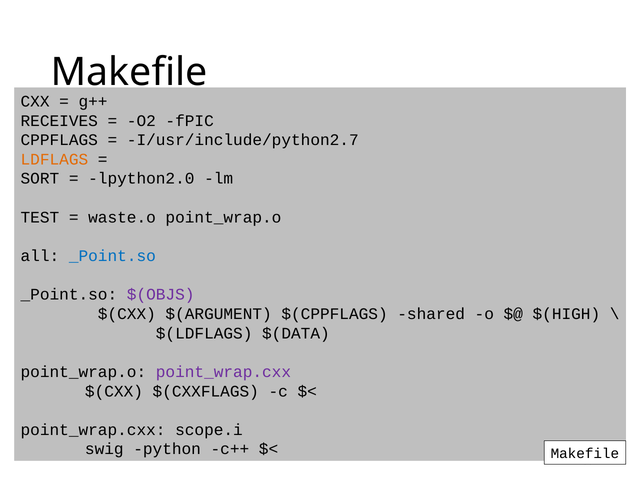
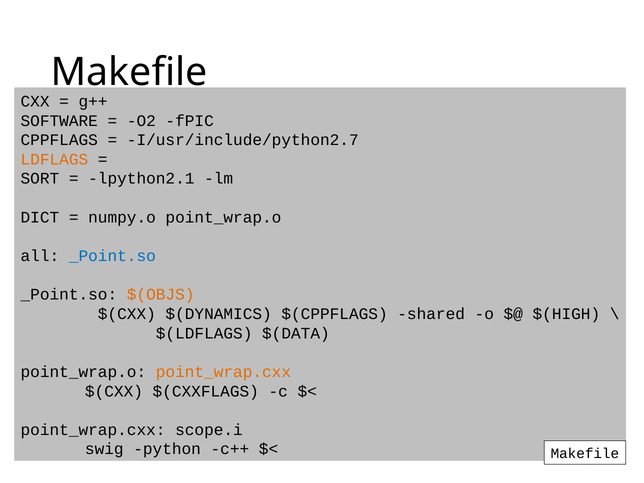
RECEIVES: RECEIVES -> SOFTWARE
lpython2.0: lpython2.0 -> lpython2.1
TEST: TEST -> DICT
waste.o: waste.o -> numpy.o
$(OBJS colour: purple -> orange
$(ARGUMENT: $(ARGUMENT -> $(DYNAMICS
point_wrap.cxx at (223, 372) colour: purple -> orange
